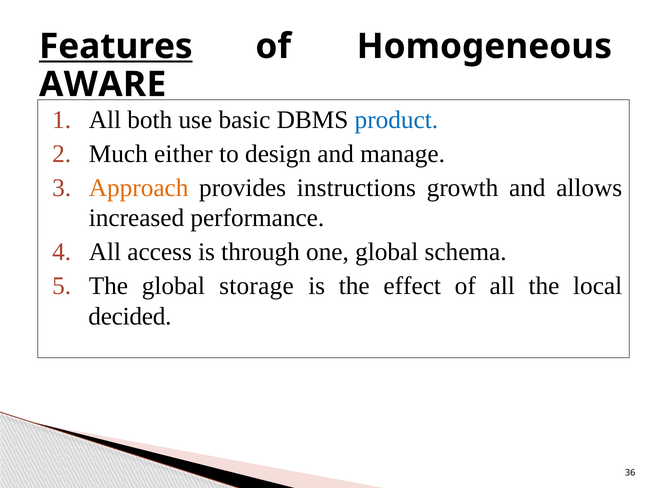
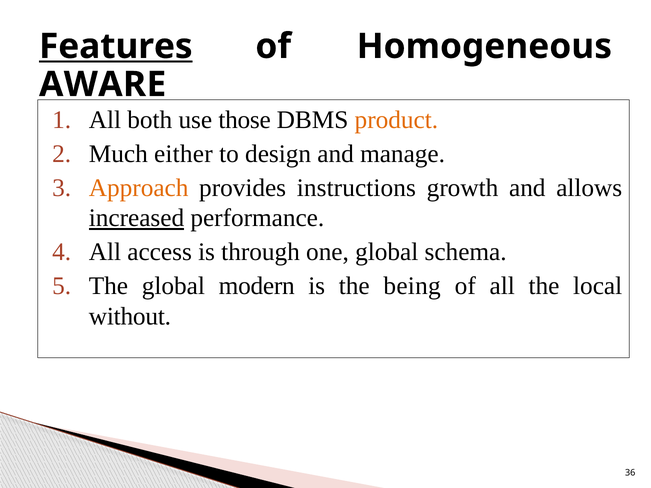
basic: basic -> those
product colour: blue -> orange
increased underline: none -> present
storage: storage -> modern
effect: effect -> being
decided: decided -> without
